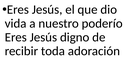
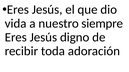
poderío: poderío -> siempre
